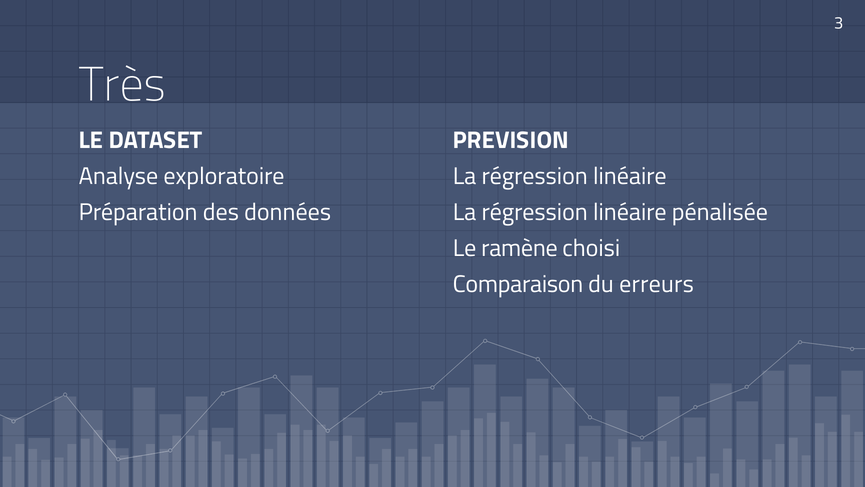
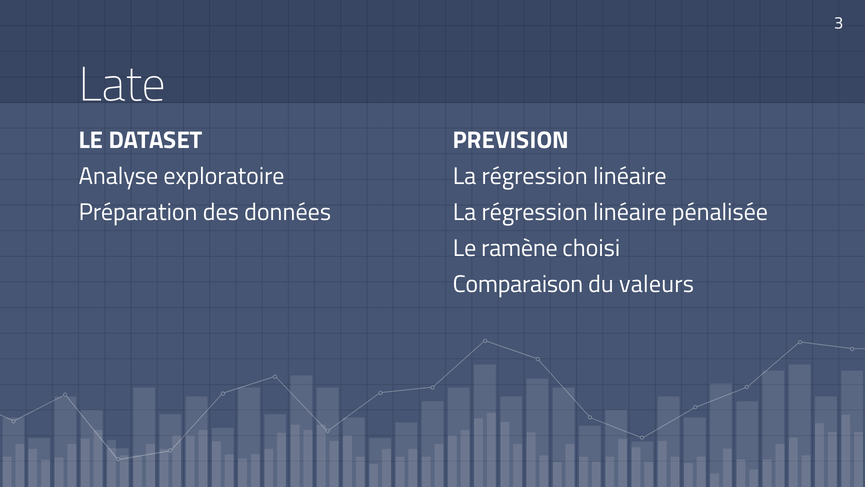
Très: Très -> Late
erreurs: erreurs -> valeurs
